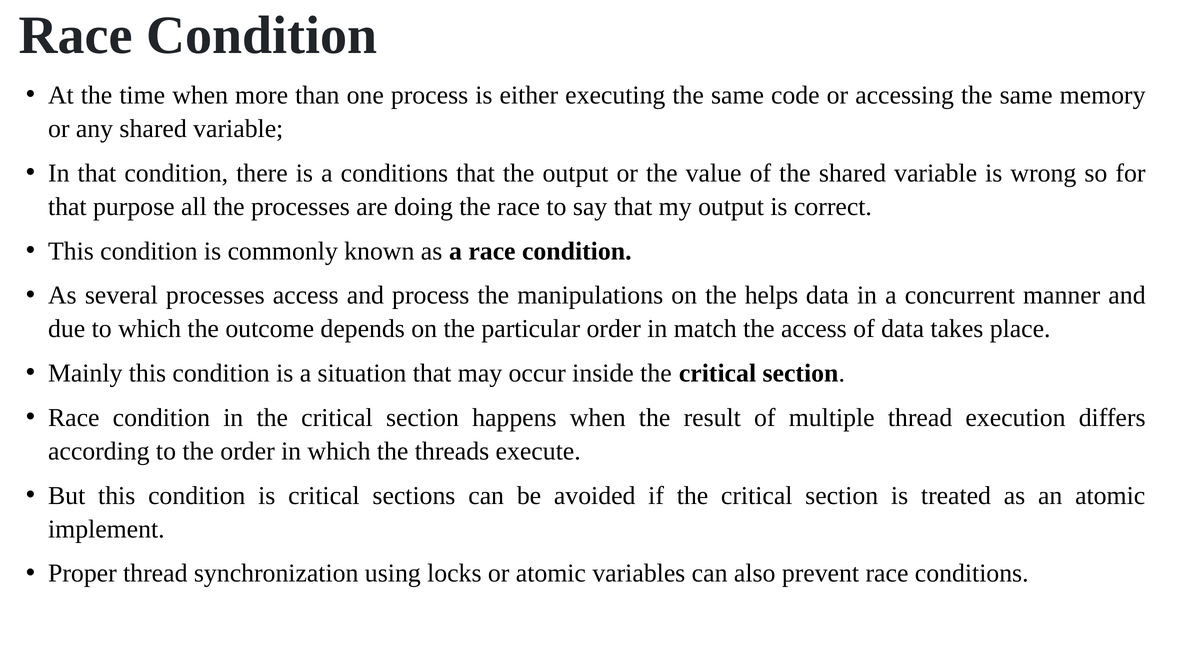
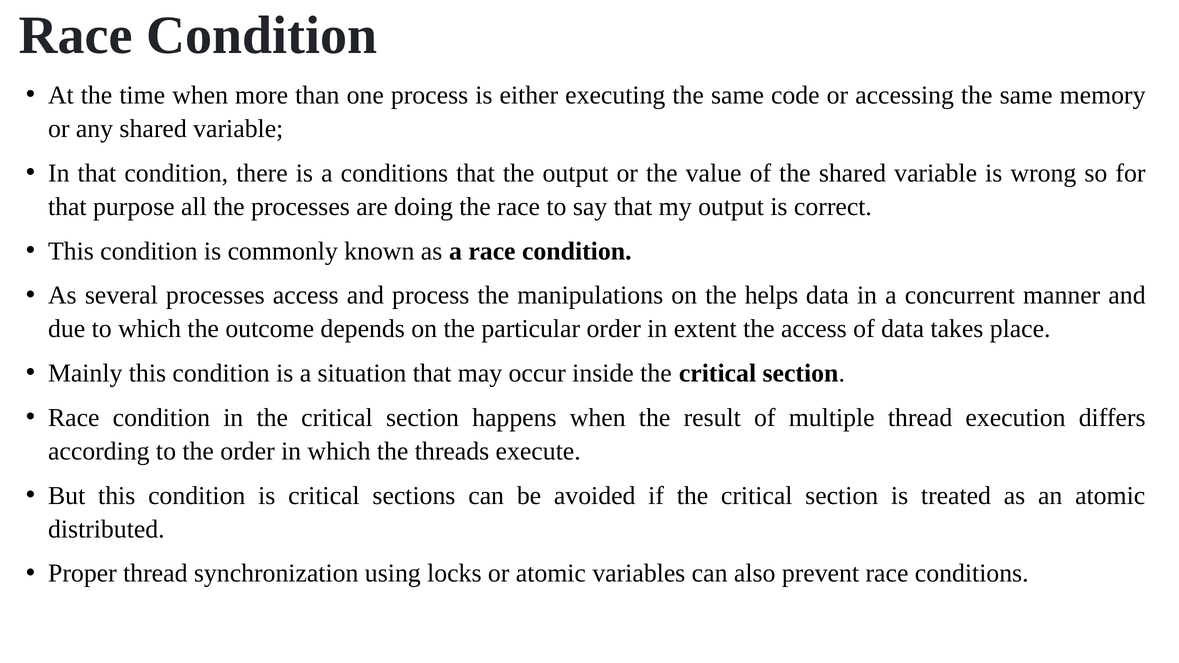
match: match -> extent
implement: implement -> distributed
